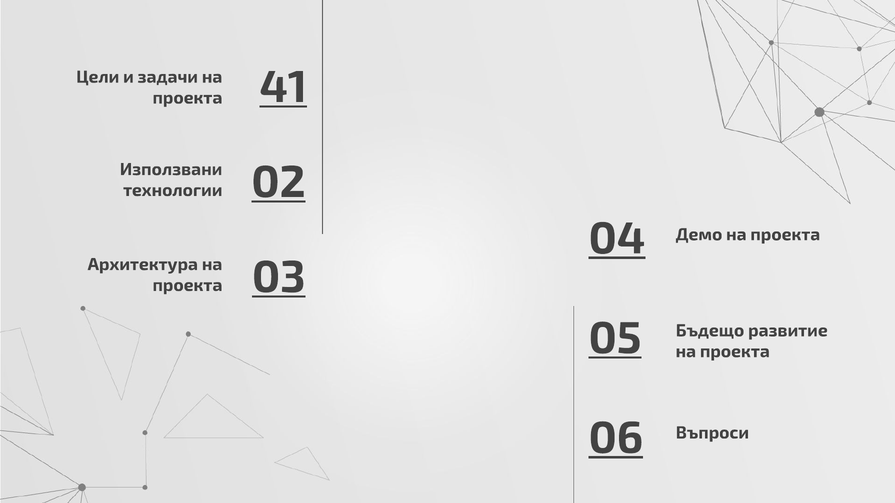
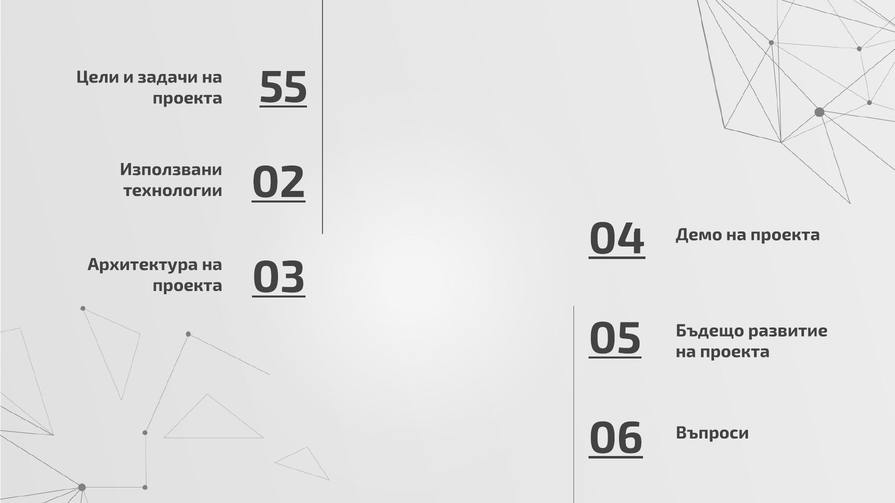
41: 41 -> 55
